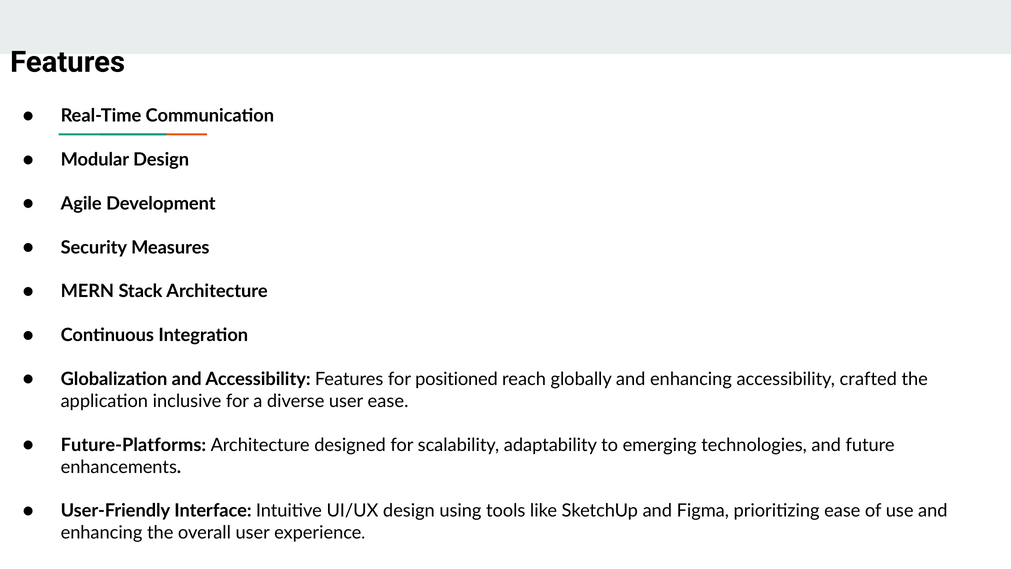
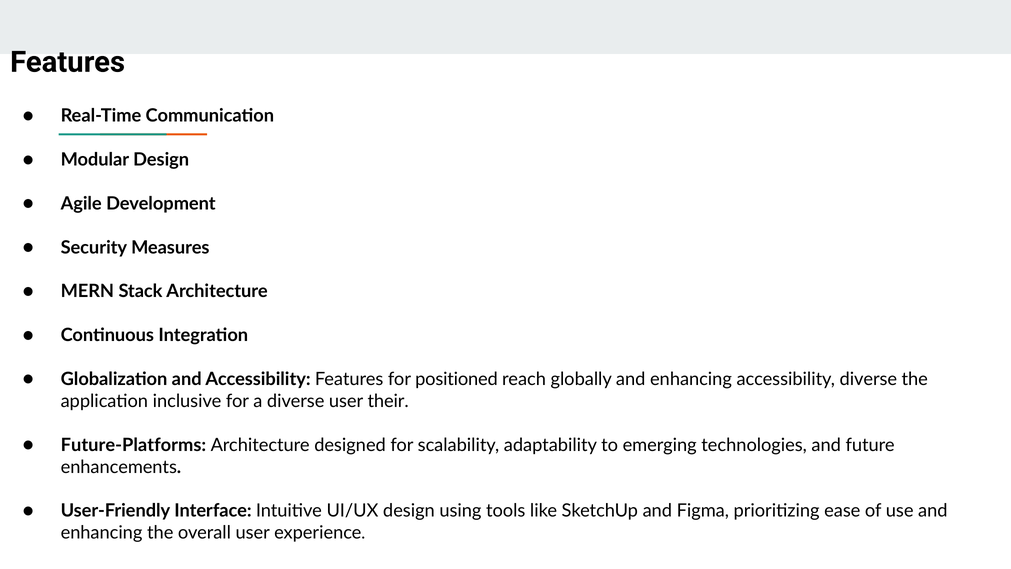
accessibility crafted: crafted -> diverse
user ease: ease -> their
